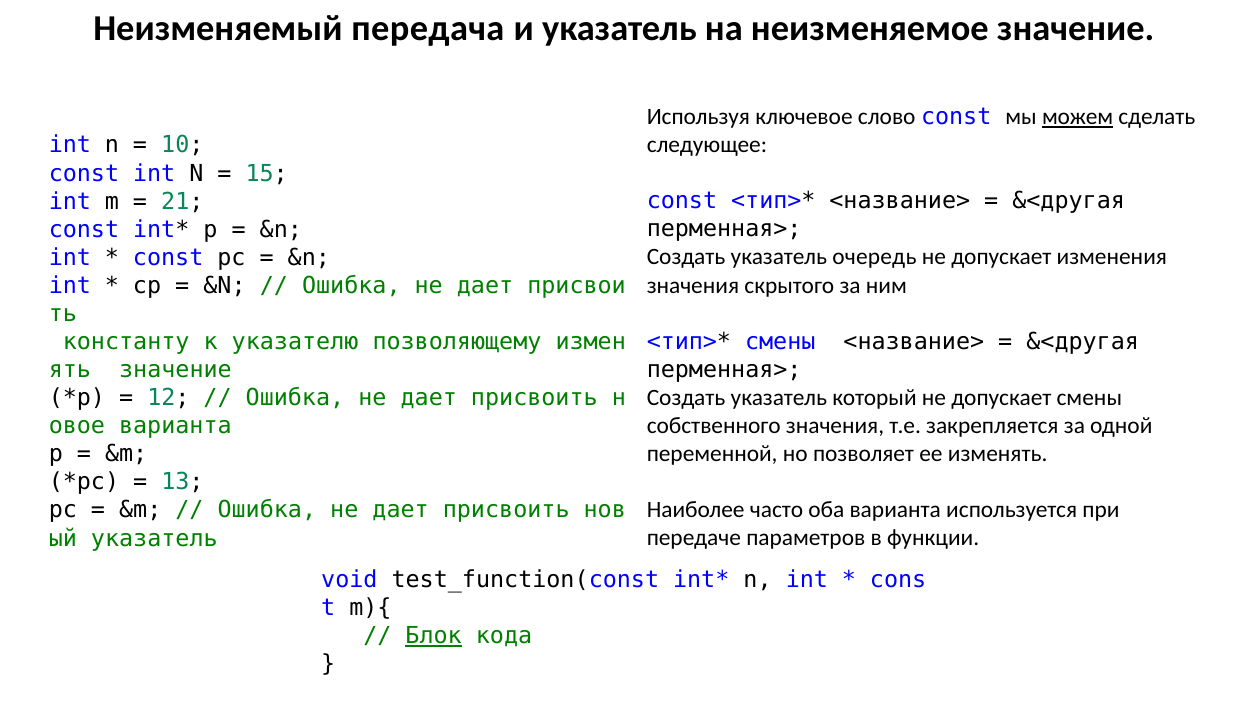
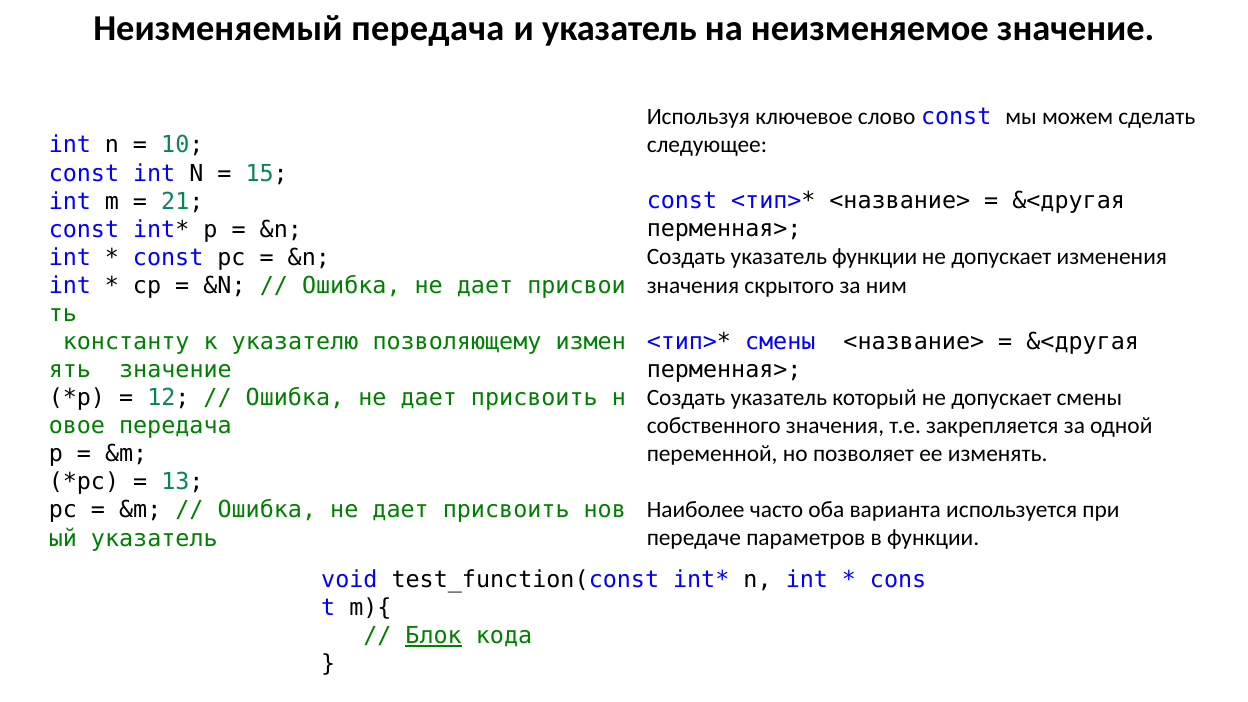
можем underline: present -> none
указатель очередь: очередь -> функции
варианта at (175, 426): варианта -> передача
